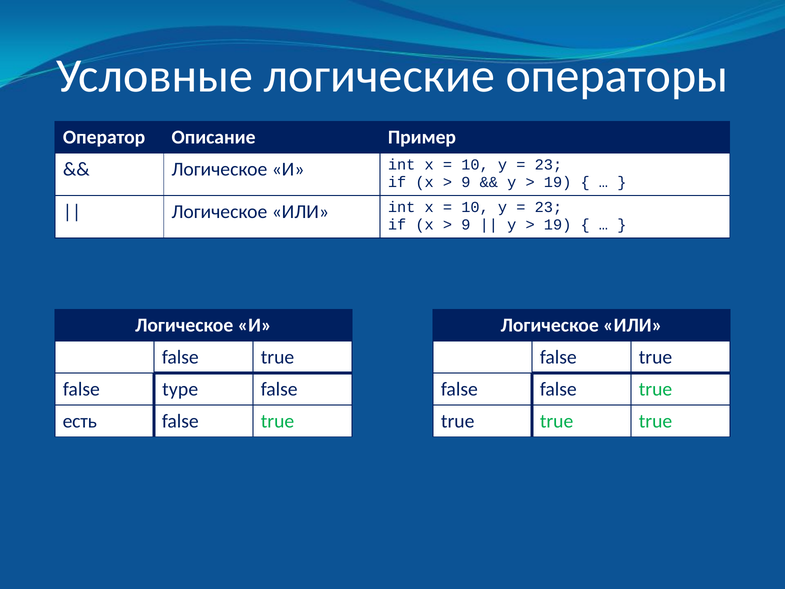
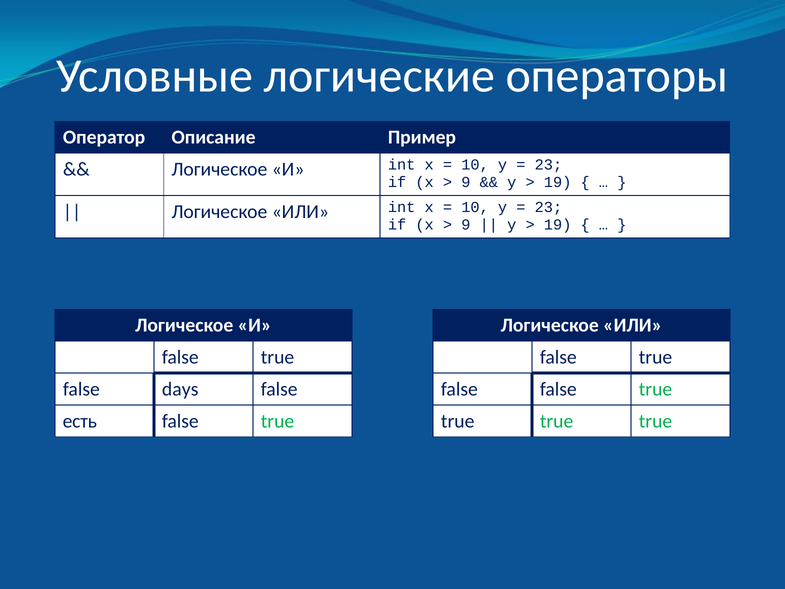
type: type -> days
